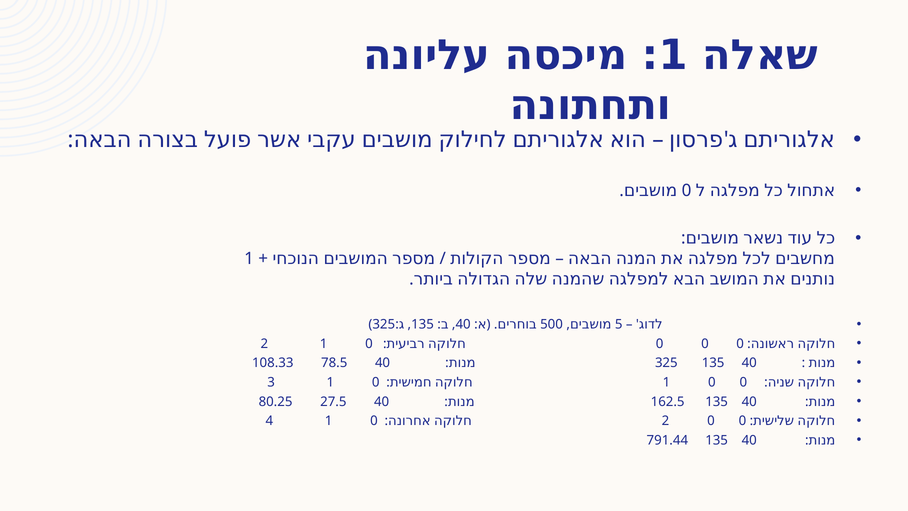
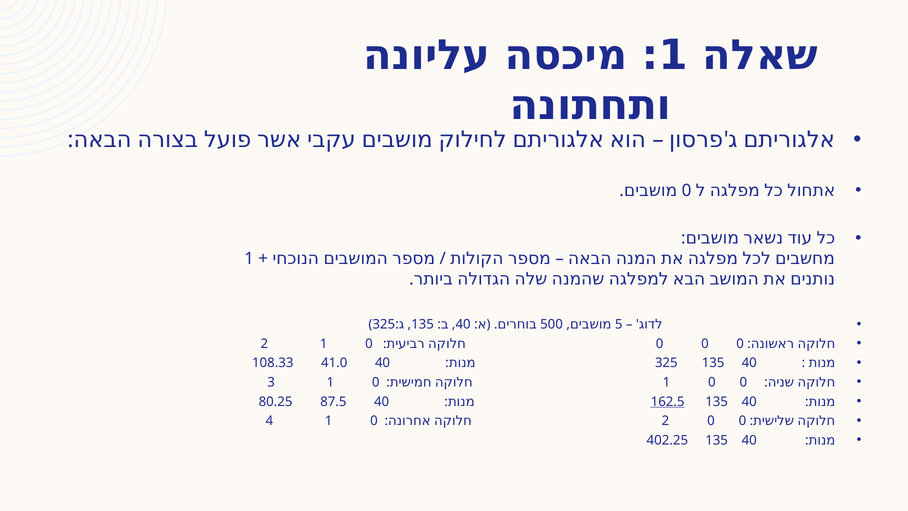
78.5: 78.5 -> 41.0
27.5: 27.5 -> 87.5
162.5 underline: none -> present
791.44: 791.44 -> 402.25
